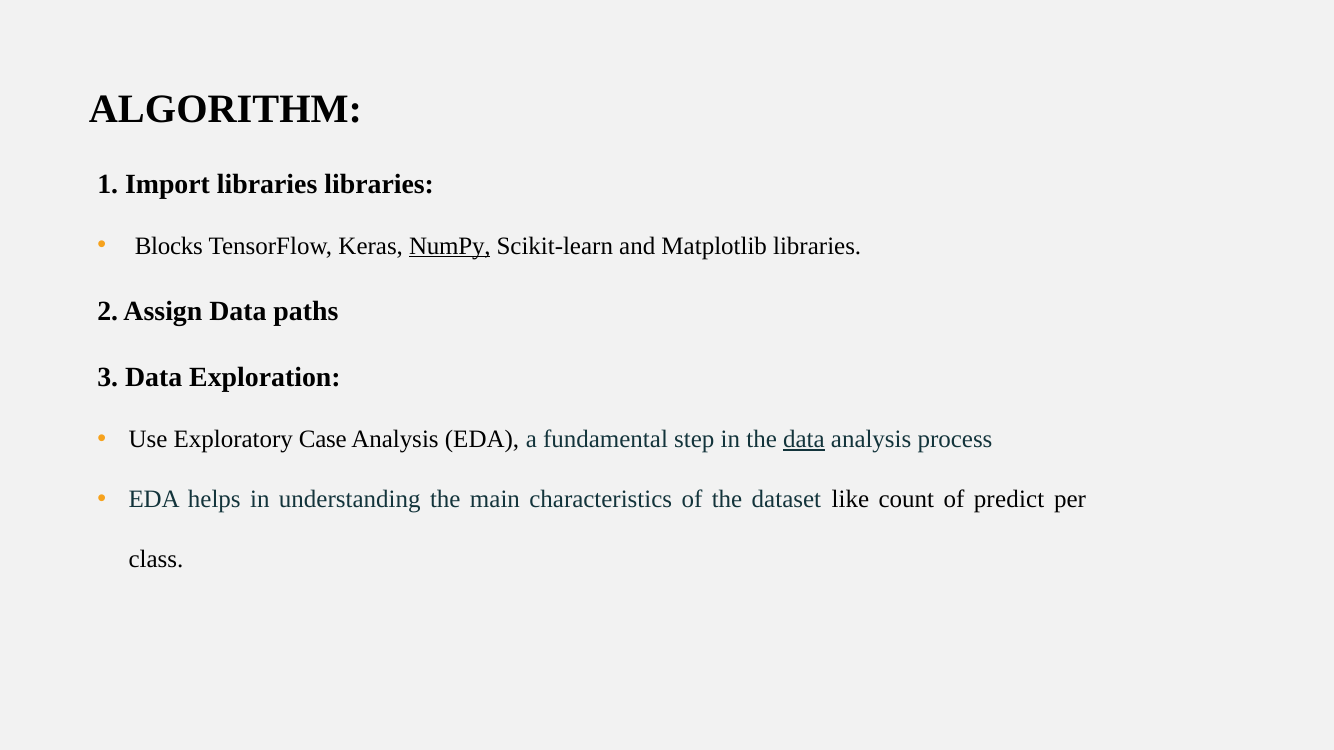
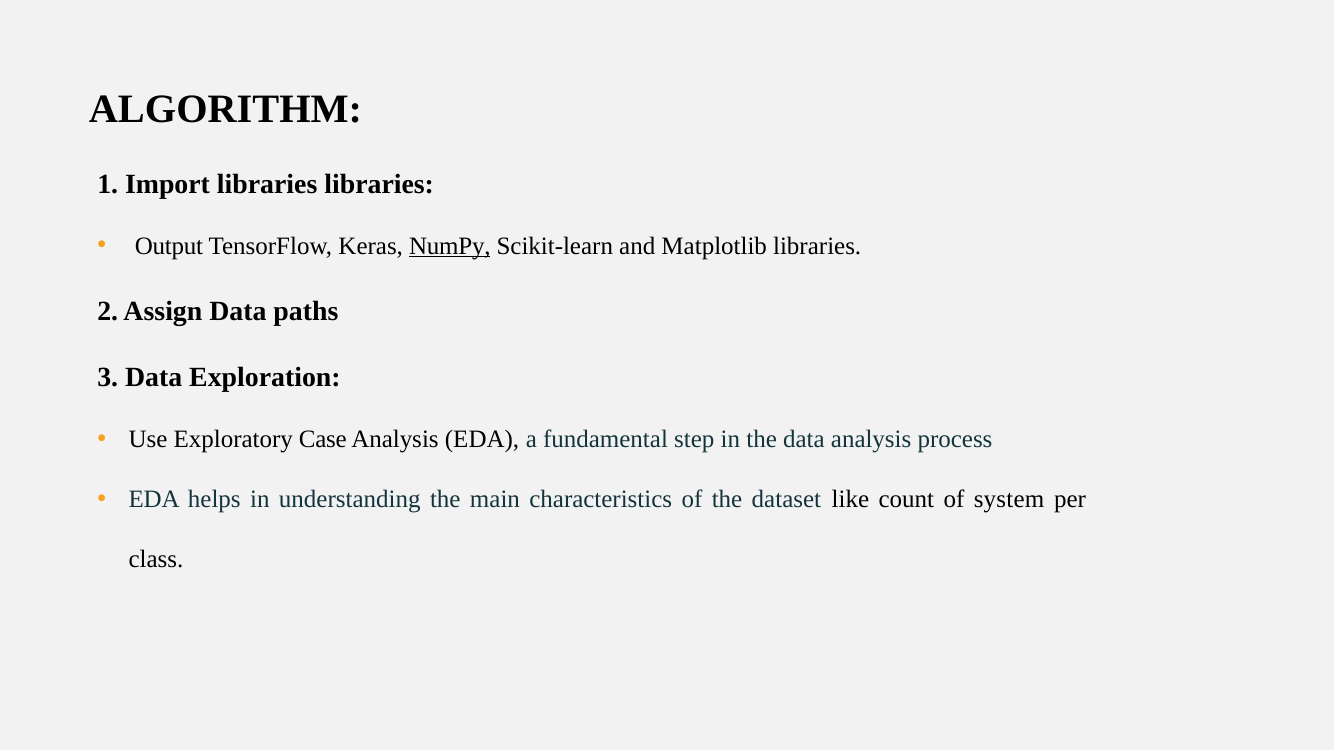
Blocks: Blocks -> Output
data at (804, 439) underline: present -> none
predict: predict -> system
